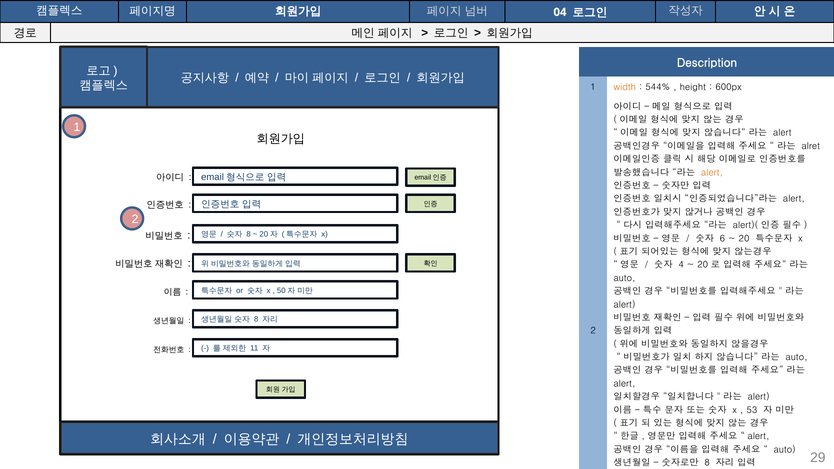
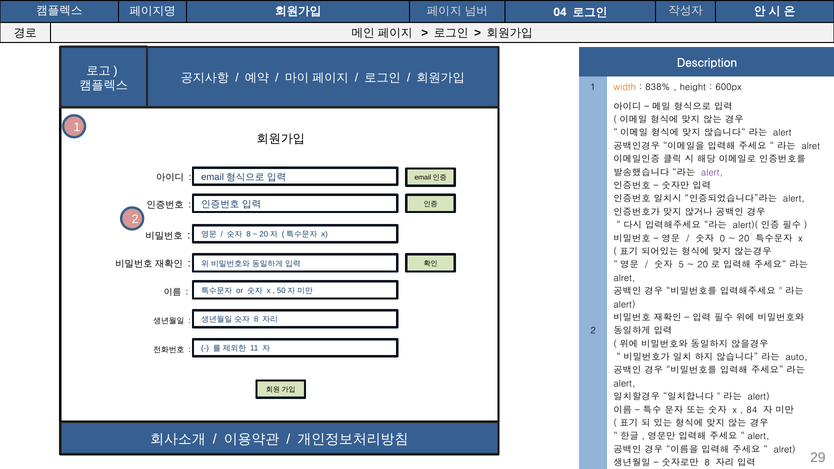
544%: 544% -> 838%
alert at (712, 173) colour: orange -> purple
6: 6 -> 0
4: 4 -> 5
auto at (624, 278): auto -> alret
53: 53 -> 84
auto at (785, 450): auto -> alret
